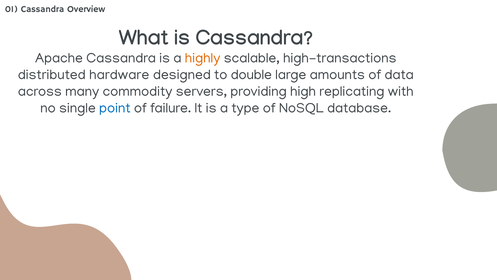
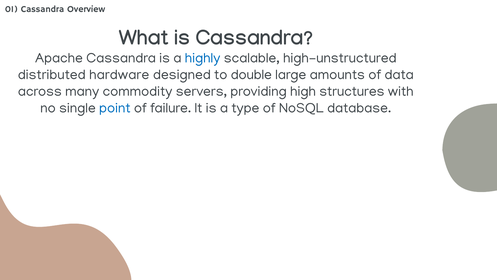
highly colour: orange -> blue
high-transactions: high-transactions -> high-unstructured
replicating: replicating -> structures
